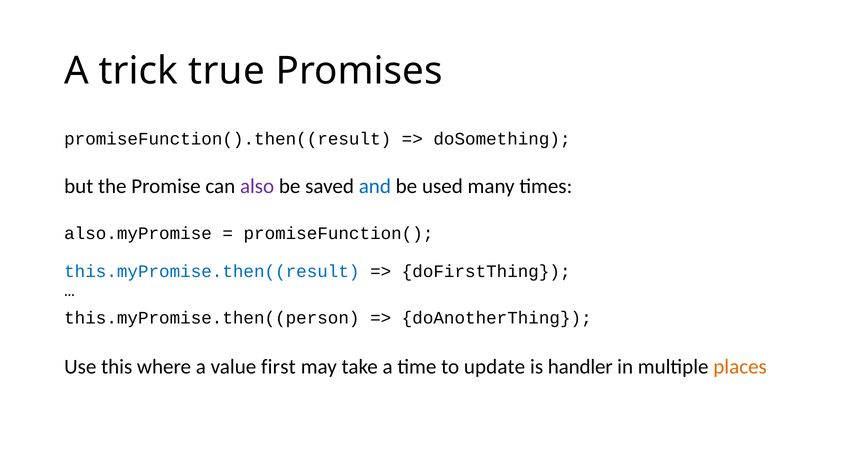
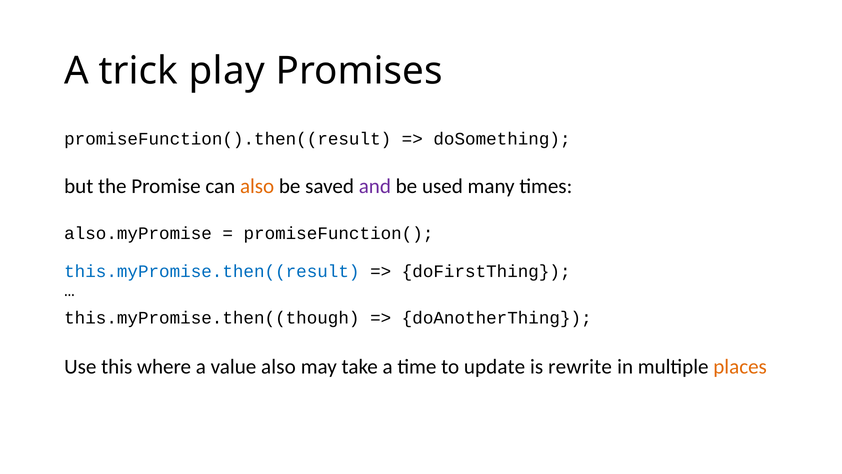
true: true -> play
also at (257, 186) colour: purple -> orange
and colour: blue -> purple
this.myPromise.then((person: this.myPromise.then((person -> this.myPromise.then((though
value first: first -> also
handler: handler -> rewrite
